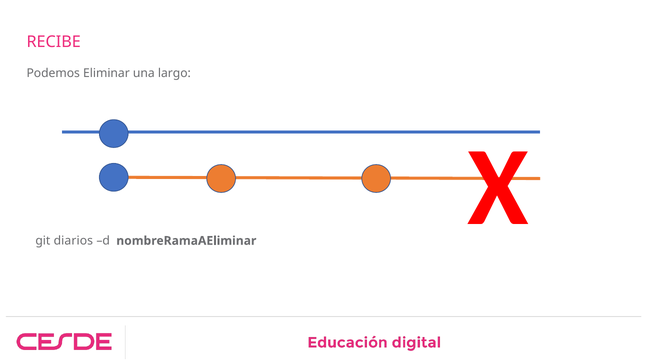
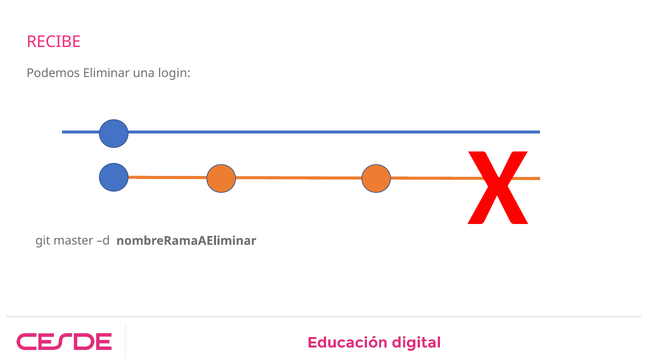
largo: largo -> login
diarios: diarios -> master
